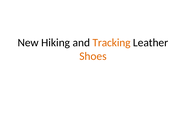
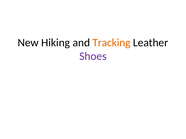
Shoes colour: orange -> purple
